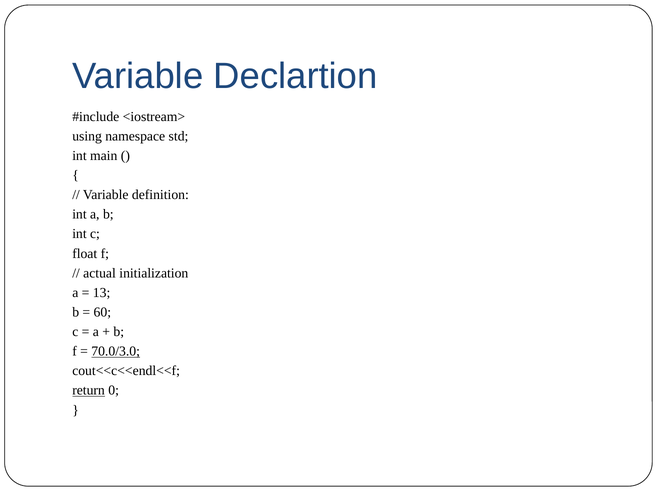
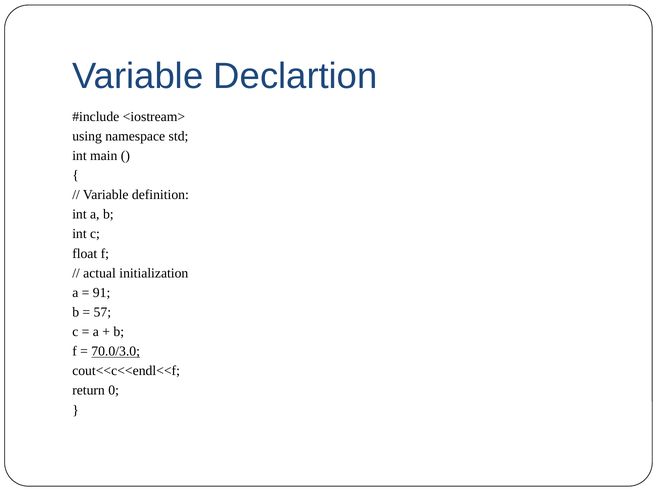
13: 13 -> 91
60: 60 -> 57
return underline: present -> none
